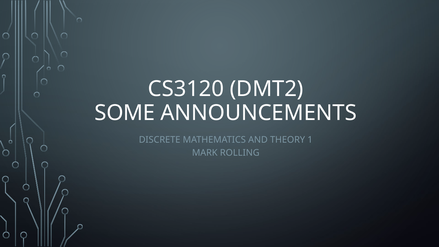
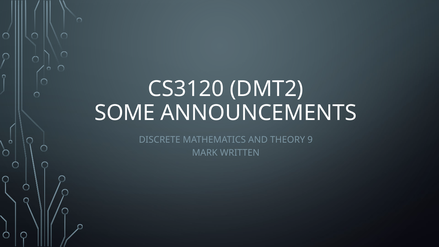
1: 1 -> 9
ROLLING: ROLLING -> WRITTEN
